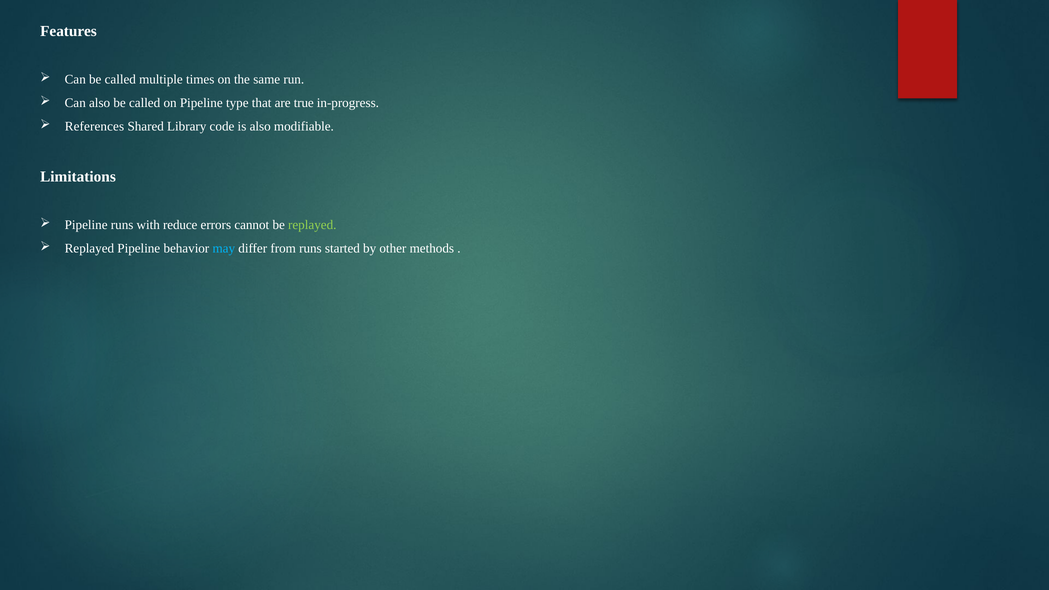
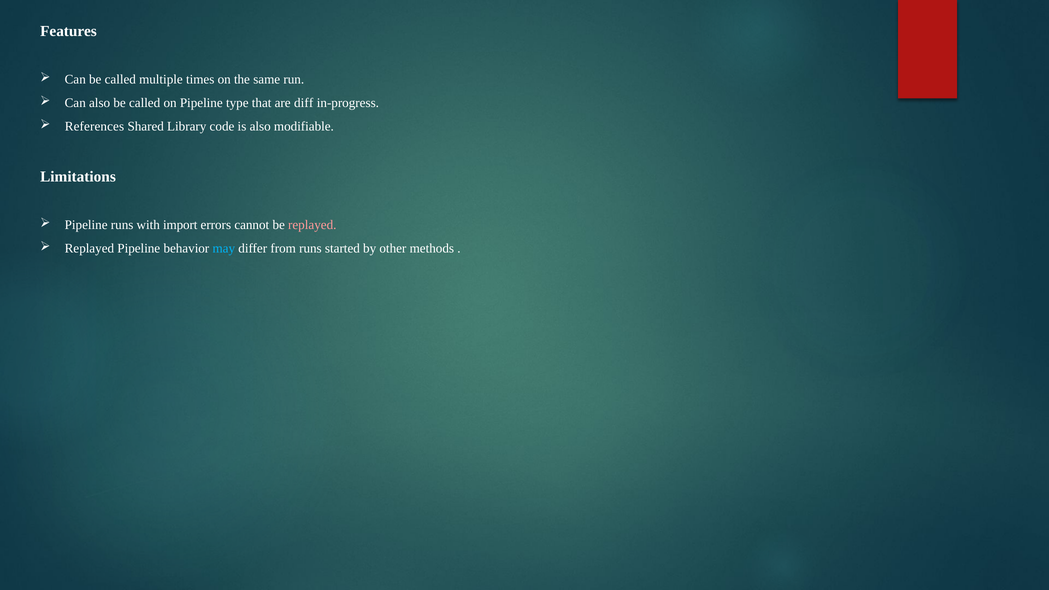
true: true -> diff
reduce: reduce -> import
replayed at (312, 225) colour: light green -> pink
